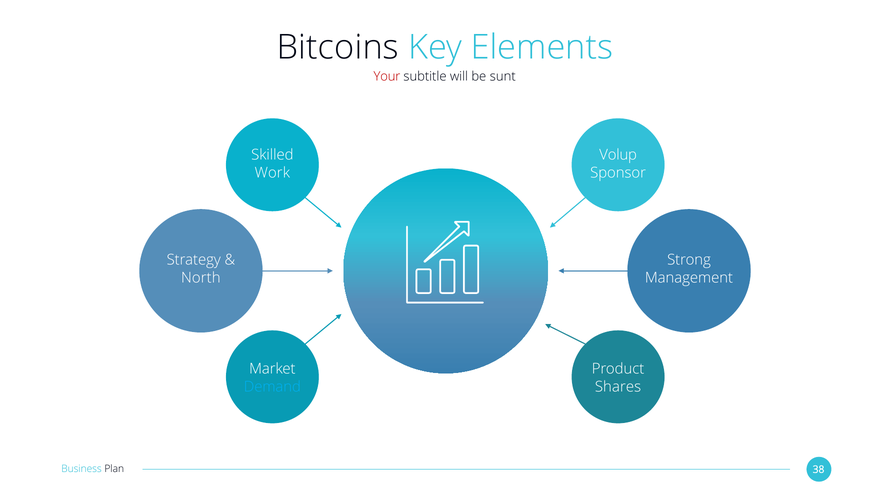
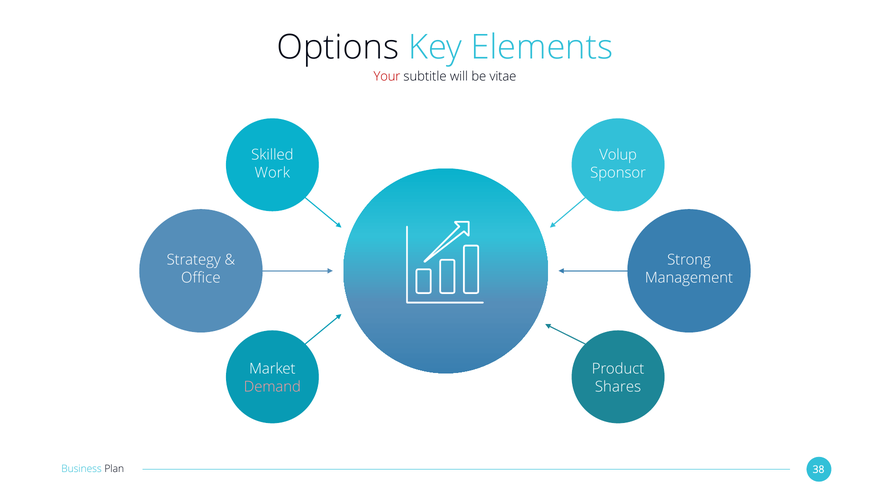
Bitcoins: Bitcoins -> Options
sunt: sunt -> vitae
North: North -> Office
Demand colour: light blue -> pink
